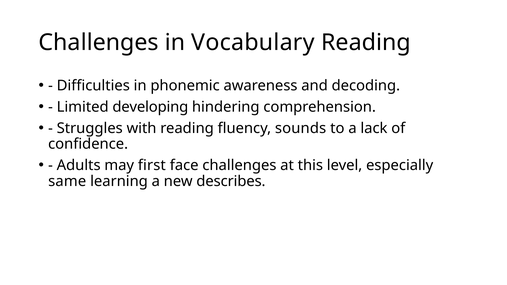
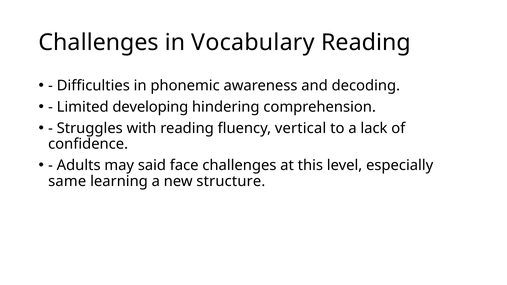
sounds: sounds -> vertical
first: first -> said
describes: describes -> structure
